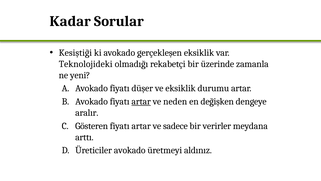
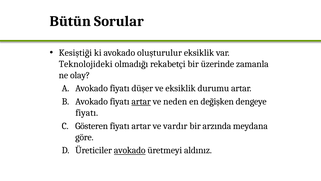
Kadar: Kadar -> Bütün
gerçekleşen: gerçekleşen -> oluşturulur
yeni: yeni -> olay
aralır at (87, 113): aralır -> fiyatı
sadece: sadece -> vardır
verirler: verirler -> arzında
arttı: arttı -> göre
avokado at (130, 150) underline: none -> present
